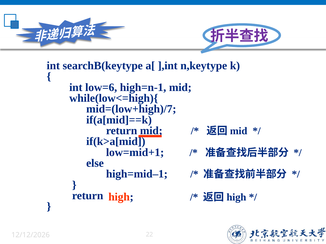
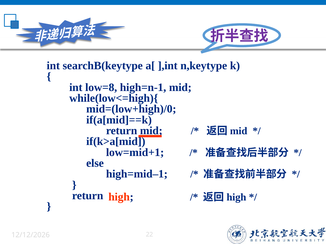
low=6: low=6 -> low=8
mid=(low+high)/7: mid=(low+high)/7 -> mid=(low+high)/0
